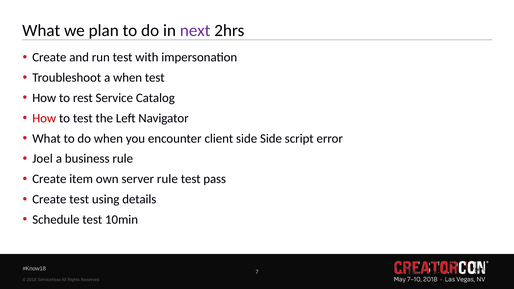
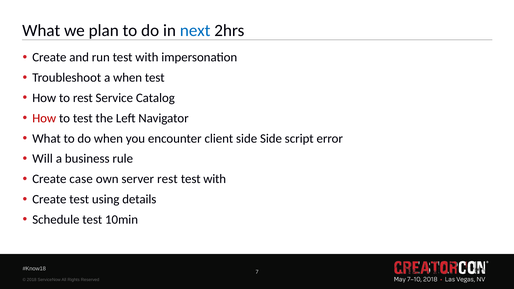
next colour: purple -> blue
Joel: Joel -> Will
item: item -> case
server rule: rule -> rest
pass at (215, 179): pass -> with
